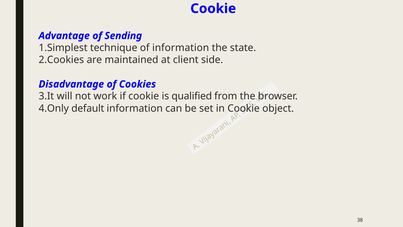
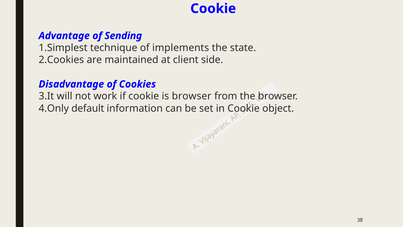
of information: information -> implements
is qualified: qualified -> browser
